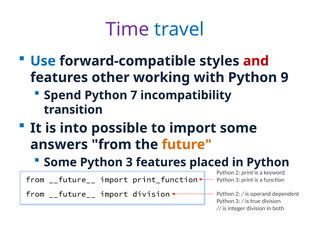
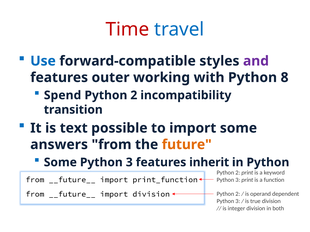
Time colour: purple -> red
and colour: red -> purple
other: other -> outer
9: 9 -> 8
7 at (134, 95): 7 -> 2
into: into -> text
placed: placed -> inherit
